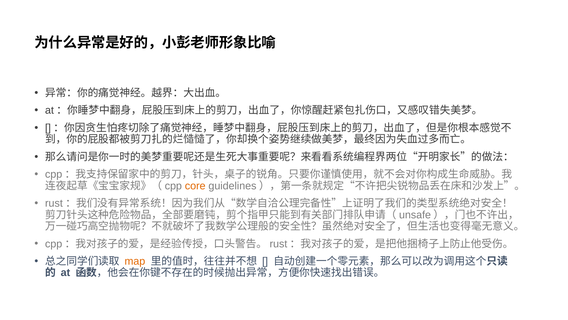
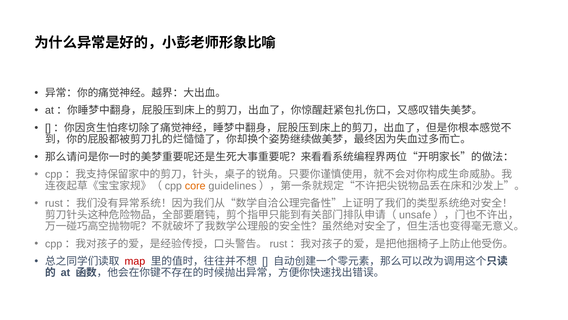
map colour: orange -> red
